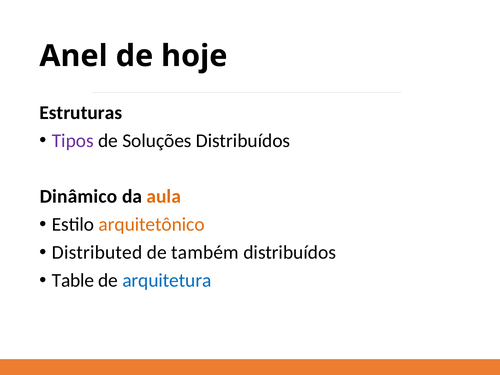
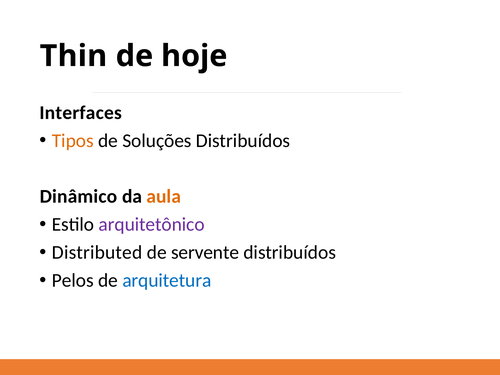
Anel: Anel -> Thin
Estruturas: Estruturas -> Interfaces
Tipos colour: purple -> orange
arquitetônico colour: orange -> purple
também: também -> servente
Table: Table -> Pelos
